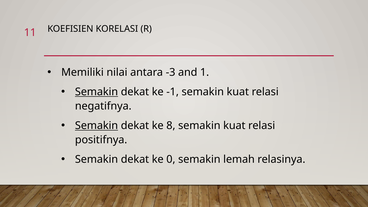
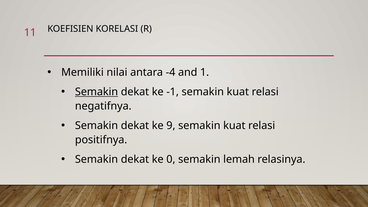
-3: -3 -> -4
Semakin at (97, 126) underline: present -> none
8: 8 -> 9
